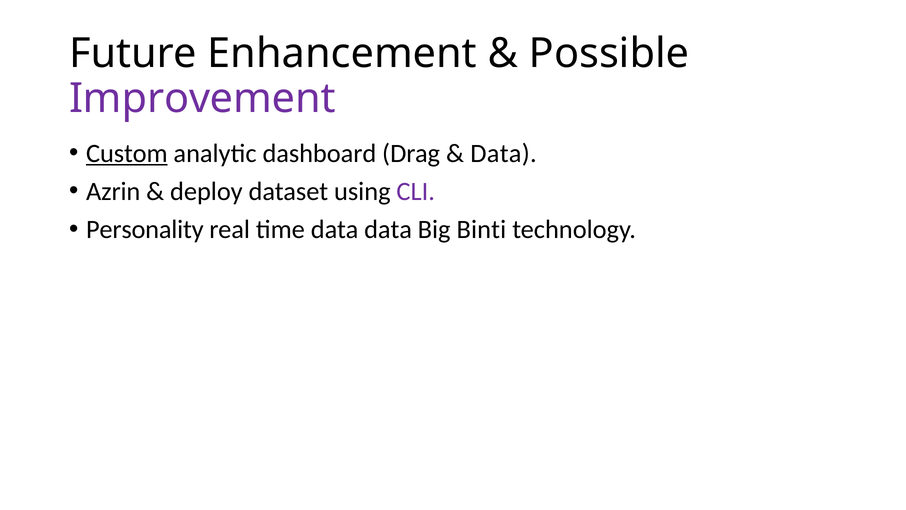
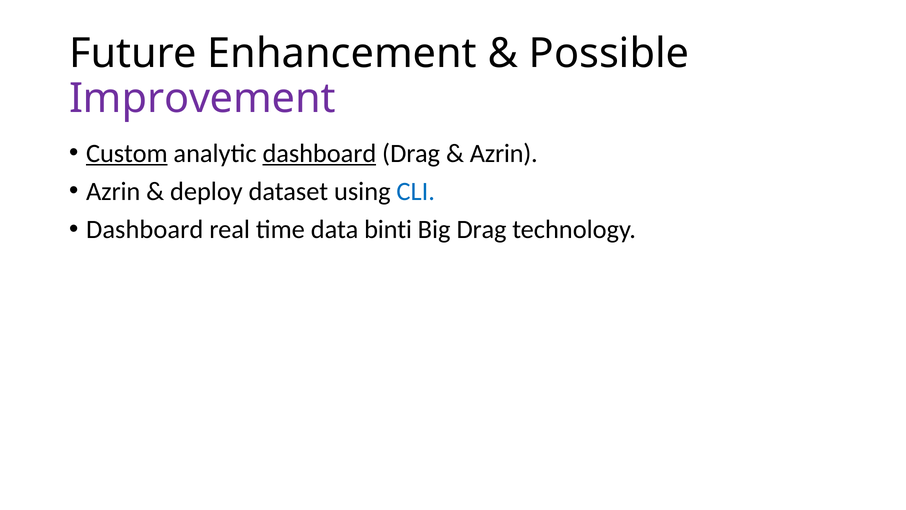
dashboard at (319, 153) underline: none -> present
Data at (504, 153): Data -> Azrin
CLI colour: purple -> blue
Personality at (145, 229): Personality -> Dashboard
data data: data -> binti
Big Binti: Binti -> Drag
